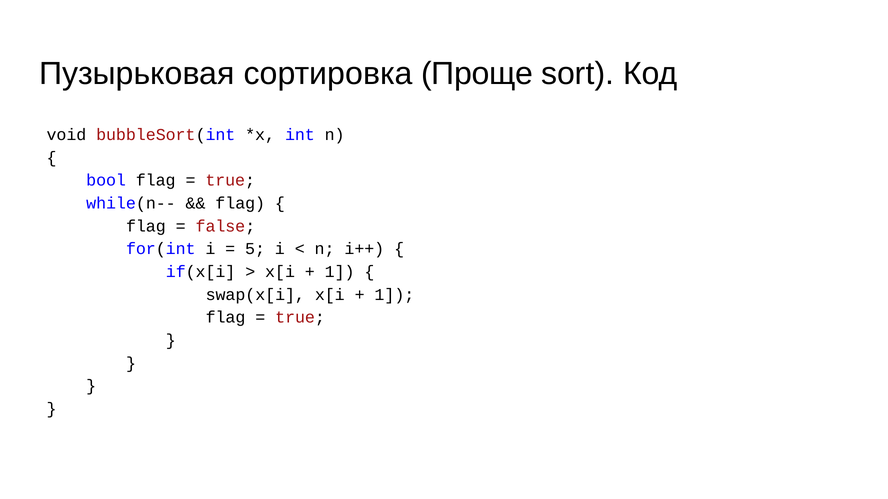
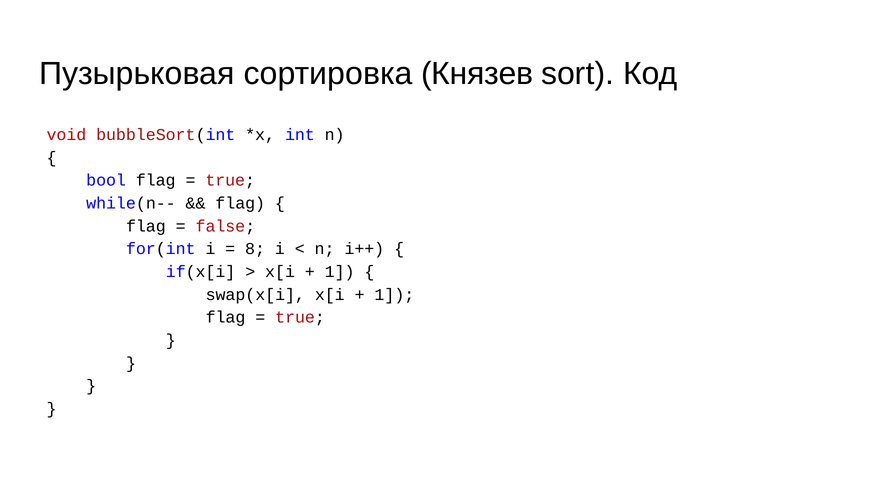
Проще: Проще -> Князев
void colour: black -> red
5: 5 -> 8
